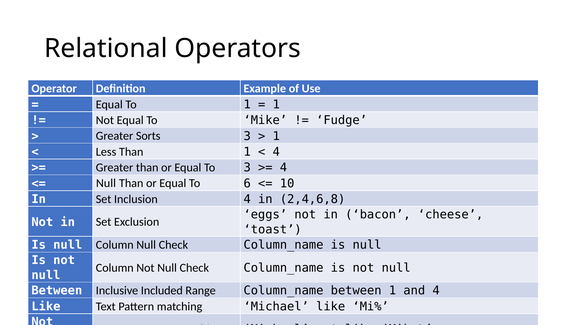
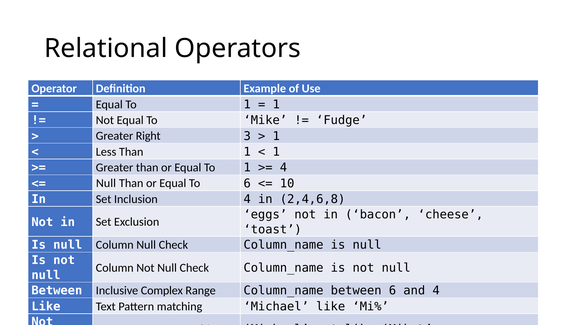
Sorts: Sorts -> Right
4 at (276, 152): 4 -> 1
or Equal To 3: 3 -> 1
Included: Included -> Complex
between 1: 1 -> 6
